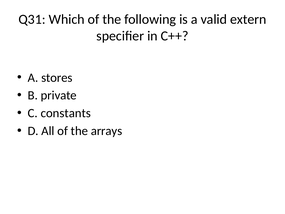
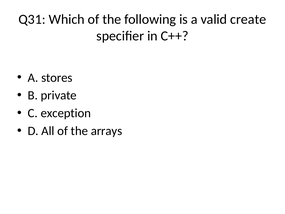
extern: extern -> create
constants: constants -> exception
